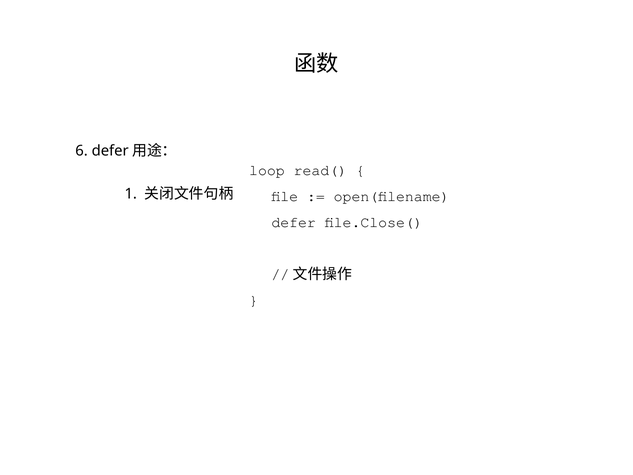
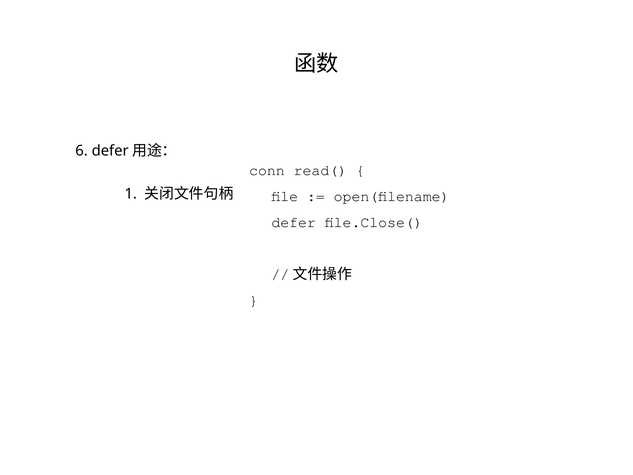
loop: loop -> conn
